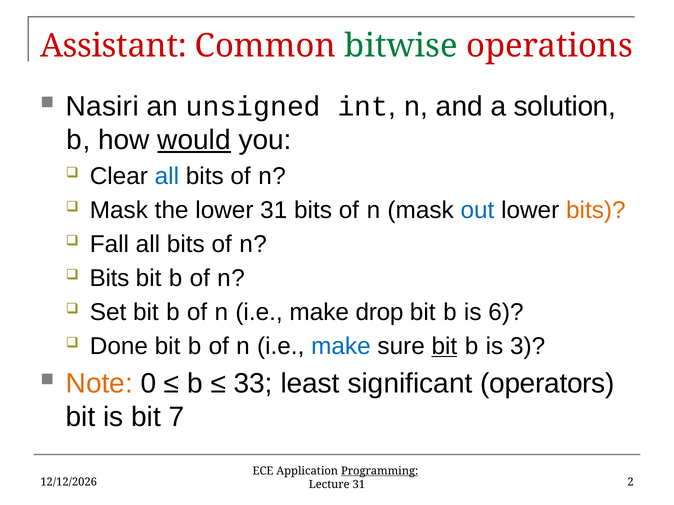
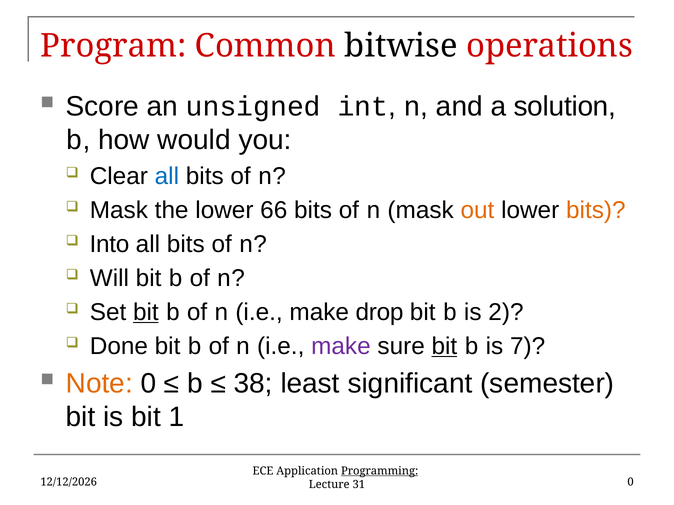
Assistant: Assistant -> Program
bitwise colour: green -> black
Nasiri: Nasiri -> Score
would underline: present -> none
lower 31: 31 -> 66
out colour: blue -> orange
Fall: Fall -> Into
Bits at (109, 278): Bits -> Will
bit at (146, 312) underline: none -> present
6: 6 -> 2
make at (341, 346) colour: blue -> purple
3: 3 -> 7
33: 33 -> 38
operators: operators -> semester
7: 7 -> 1
31 2: 2 -> 0
